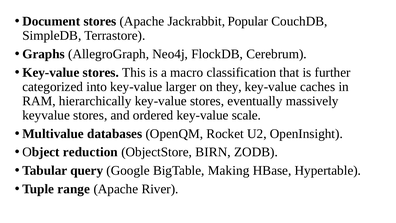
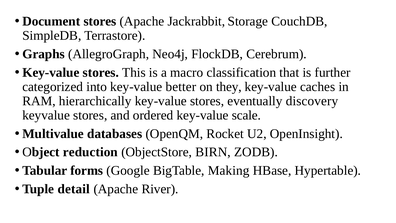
Popular: Popular -> Storage
larger: larger -> better
massively: massively -> discovery
query: query -> forms
range: range -> detail
